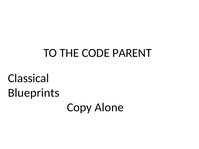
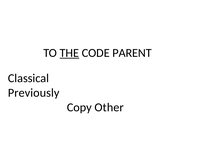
THE underline: none -> present
Blueprints: Blueprints -> Previously
Alone: Alone -> Other
